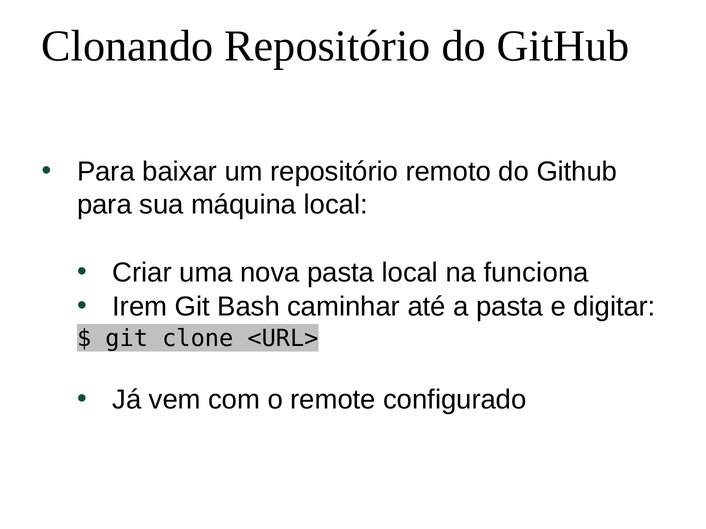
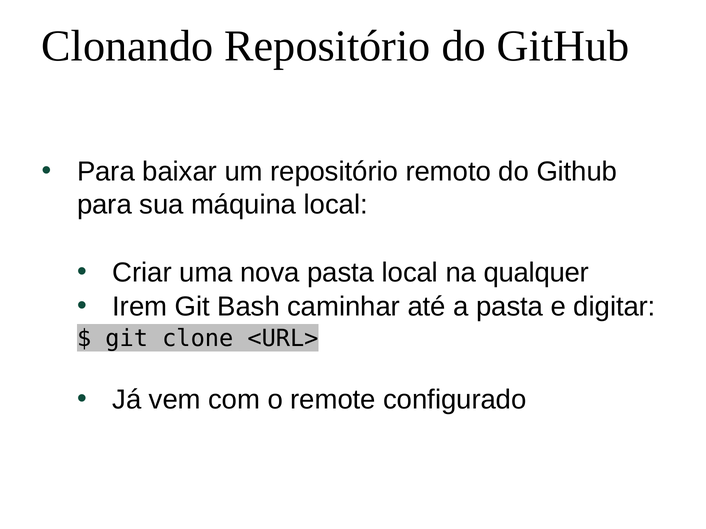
funciona: funciona -> qualquer
